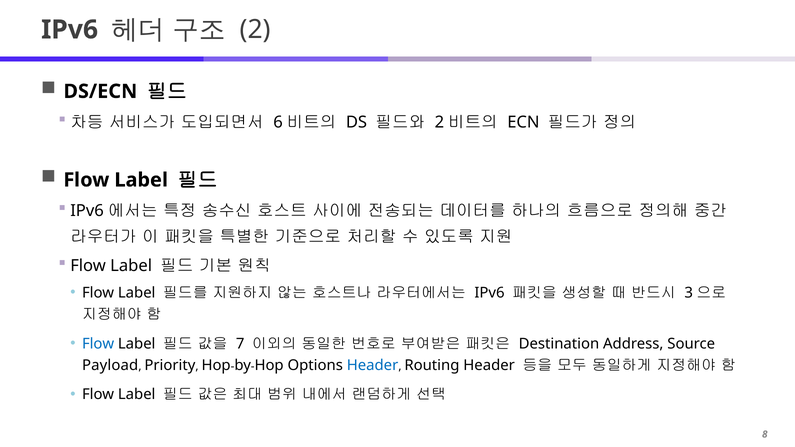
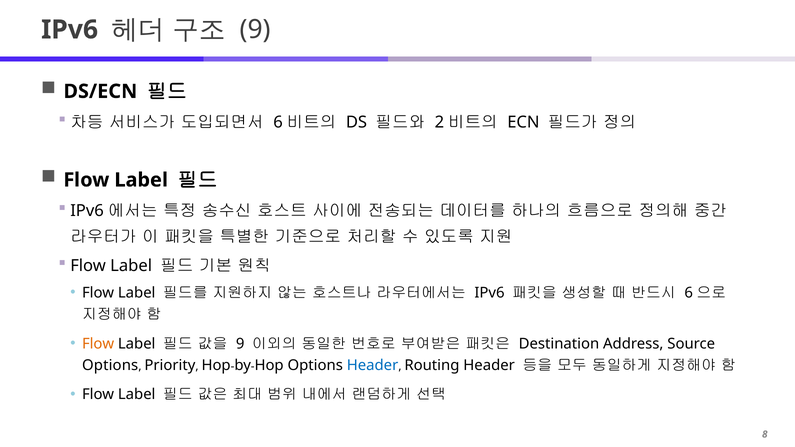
2 at (255, 30): 2 -> 9
3 at (689, 293): 3 -> 6
Flow at (98, 344) colour: blue -> orange
7 at (240, 344): 7 -> 9
Payload at (110, 365): Payload -> Options
